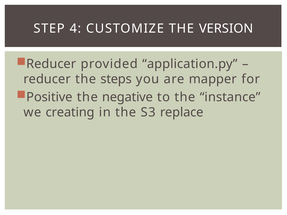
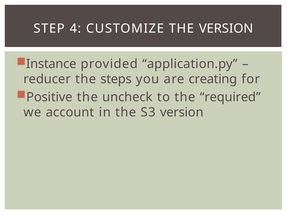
Reducer at (51, 64): Reducer -> Instance
mapper: mapper -> creating
negative: negative -> uncheck
instance: instance -> required
creating: creating -> account
S3 replace: replace -> version
